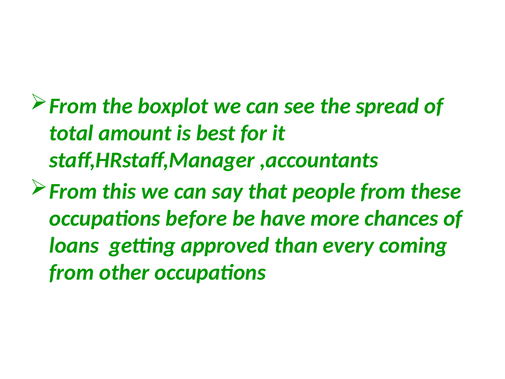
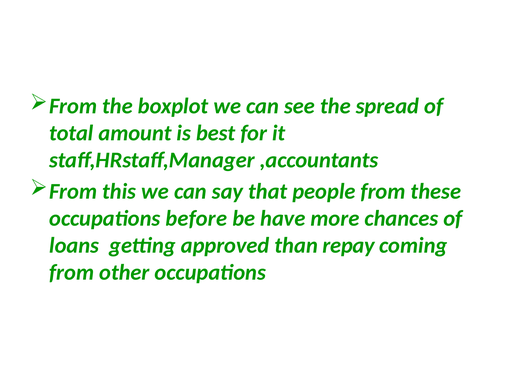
every: every -> repay
